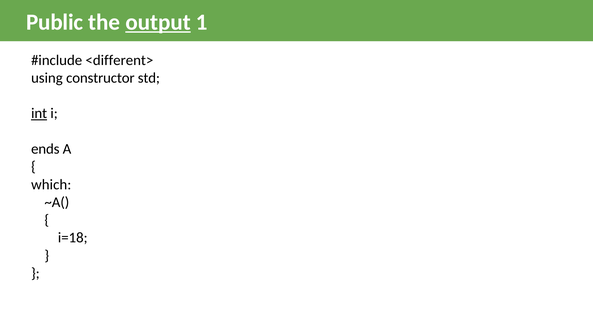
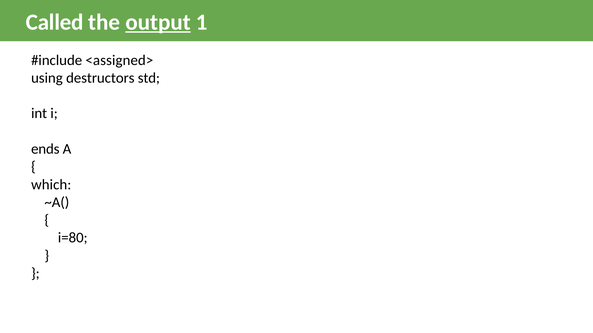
Public: Public -> Called
<different>: <different> -> <assigned>
constructor: constructor -> destructors
int underline: present -> none
i=18: i=18 -> i=80
